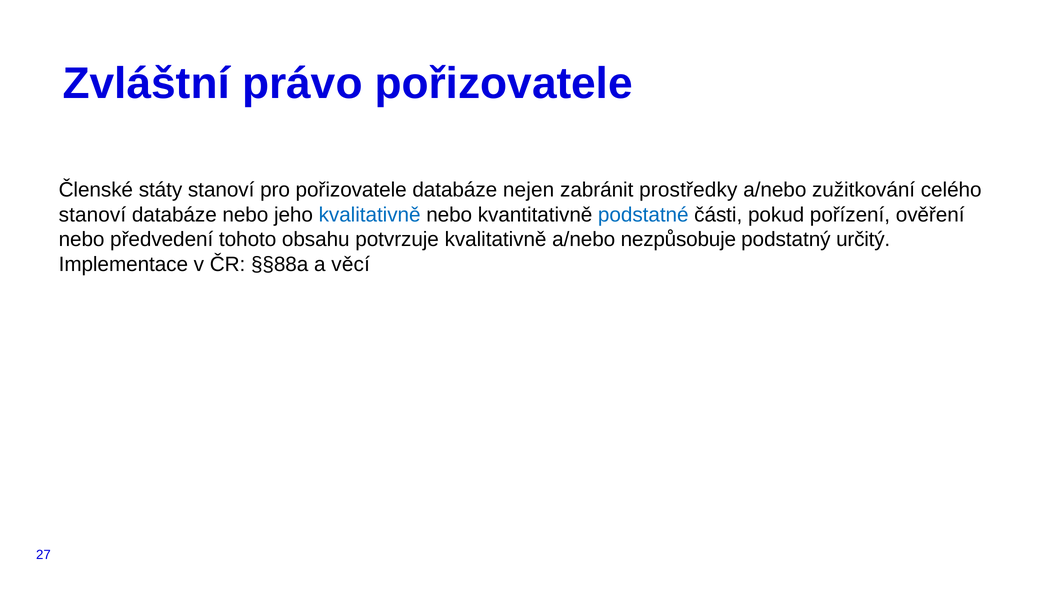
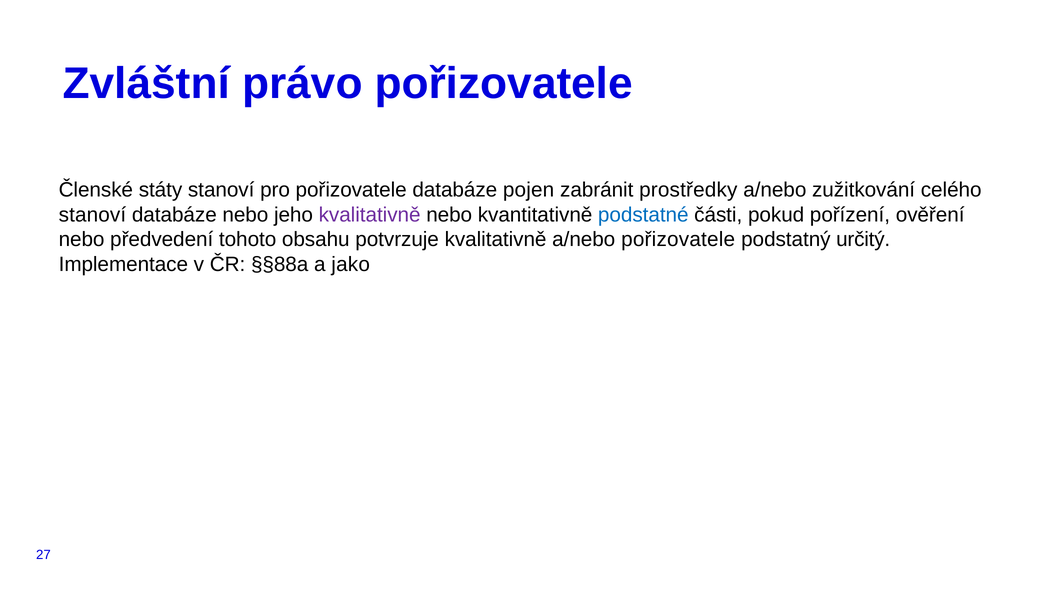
nejen: nejen -> pojen
kvalitativně at (370, 215) colour: blue -> purple
a/nebo nezpůsobuje: nezpůsobuje -> pořizovatele
věcí: věcí -> jako
